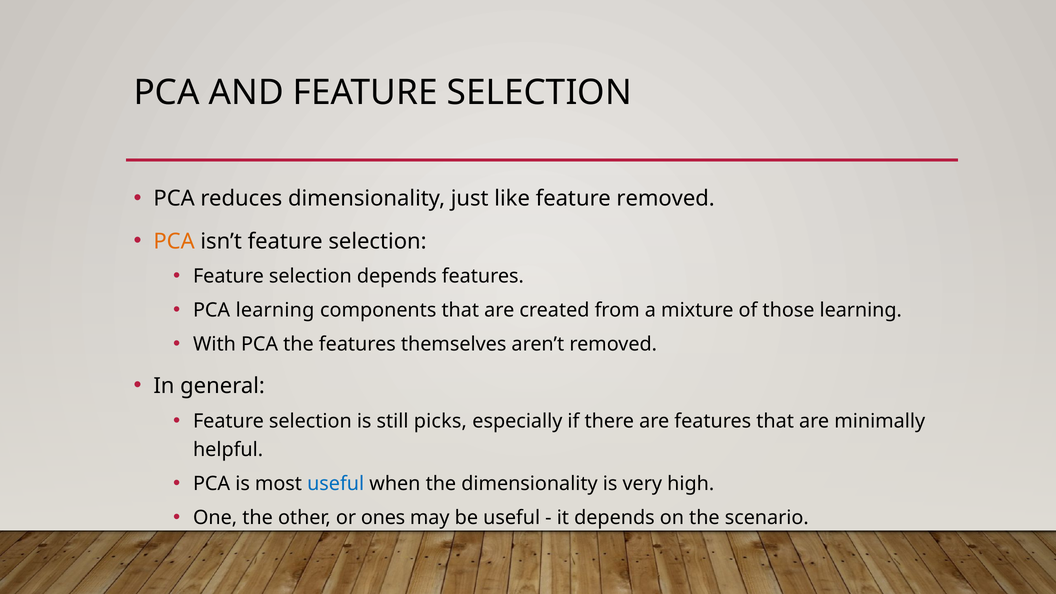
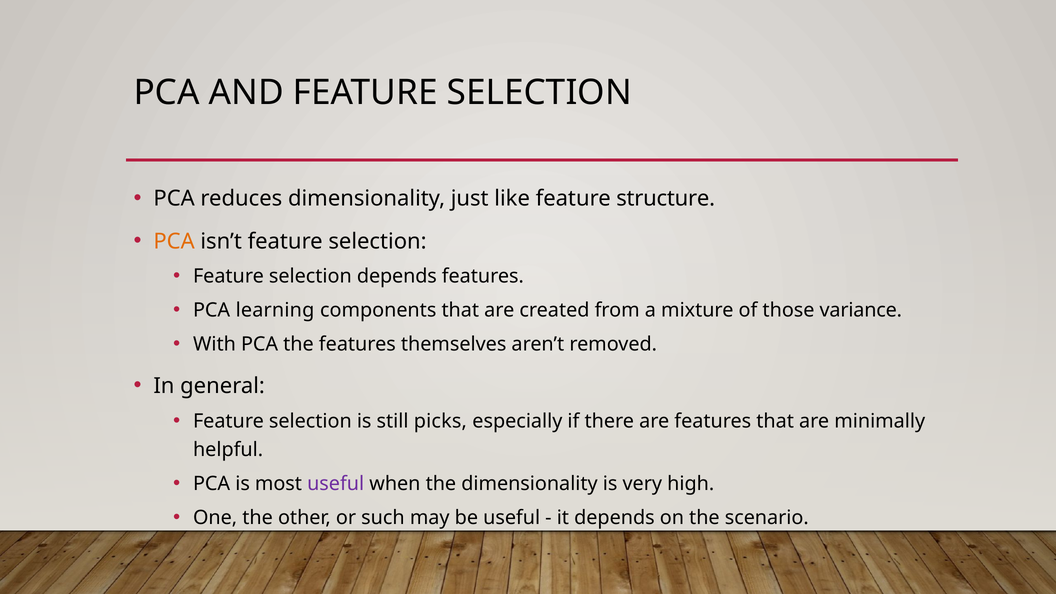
feature removed: removed -> structure
those learning: learning -> variance
useful at (336, 484) colour: blue -> purple
ones: ones -> such
